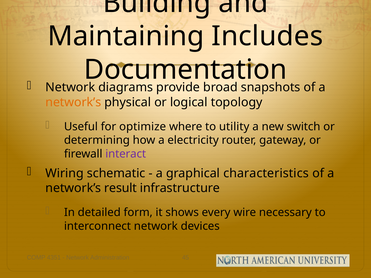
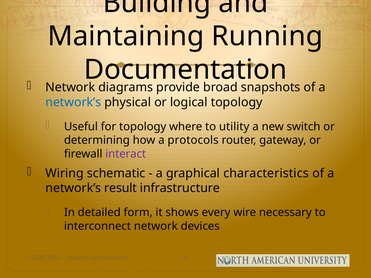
Includes: Includes -> Running
network’s at (73, 102) colour: orange -> blue
for optimize: optimize -> topology
electricity: electricity -> protocols
